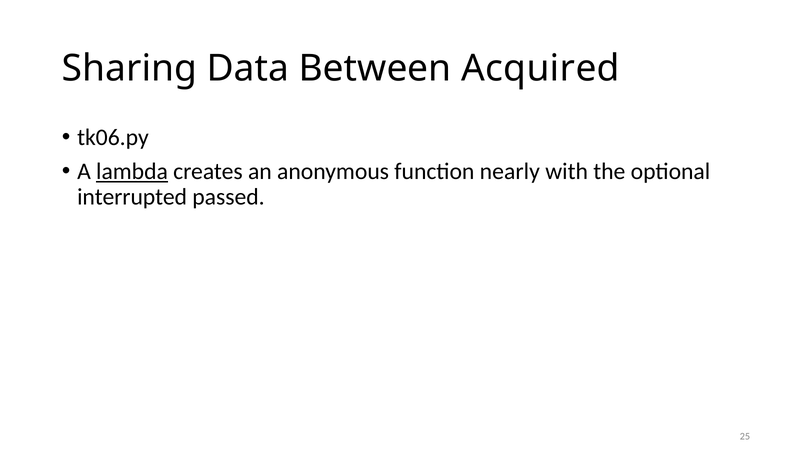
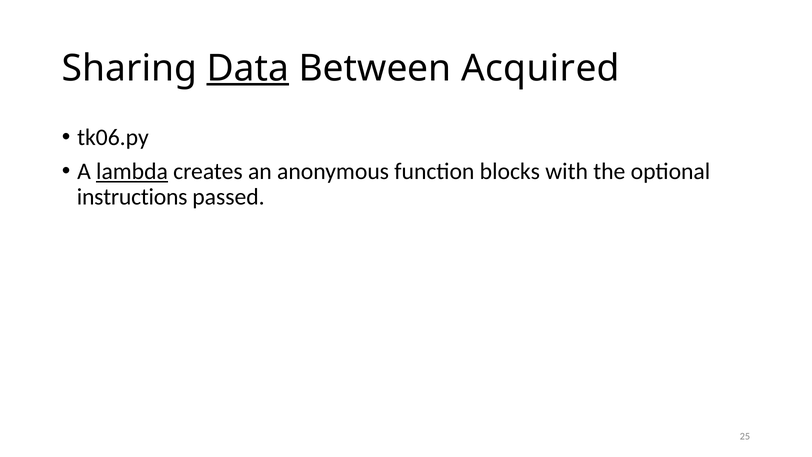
Data underline: none -> present
nearly: nearly -> blocks
interrupted: interrupted -> instructions
